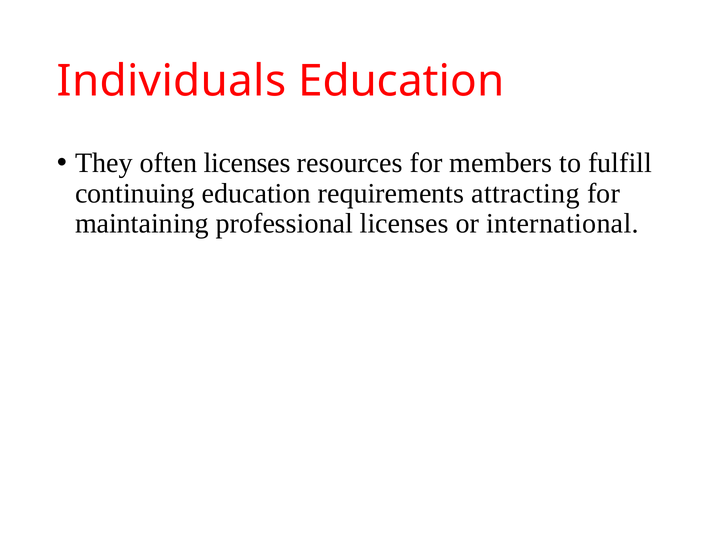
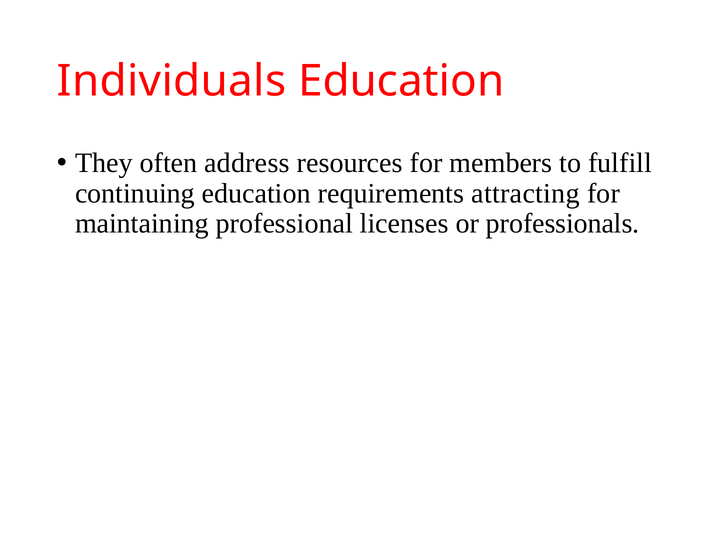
often licenses: licenses -> address
international: international -> professionals
